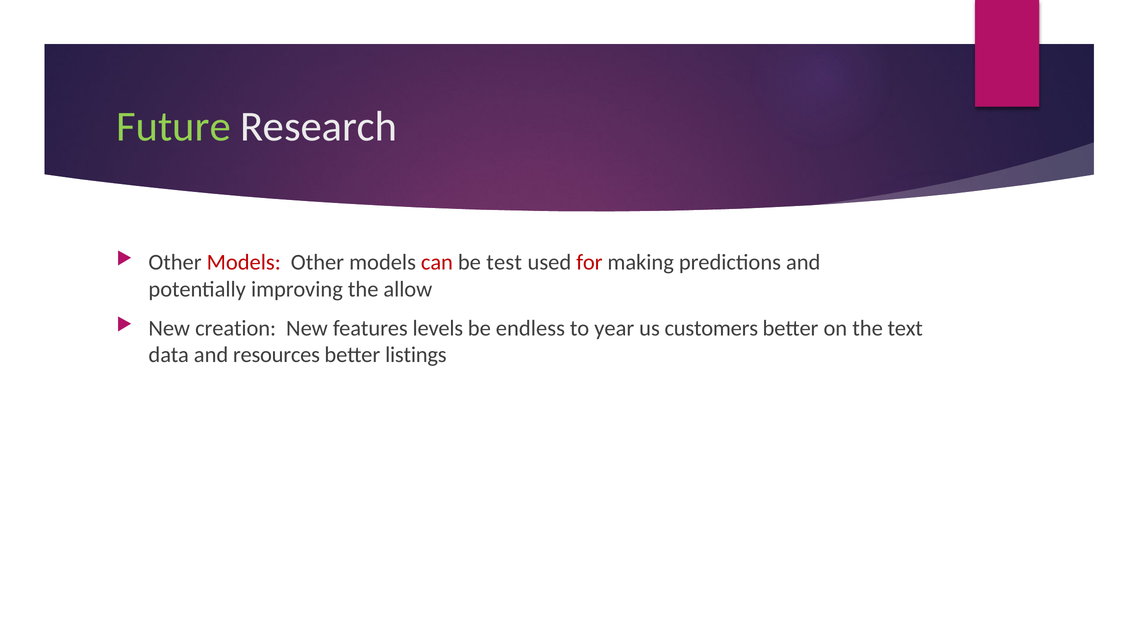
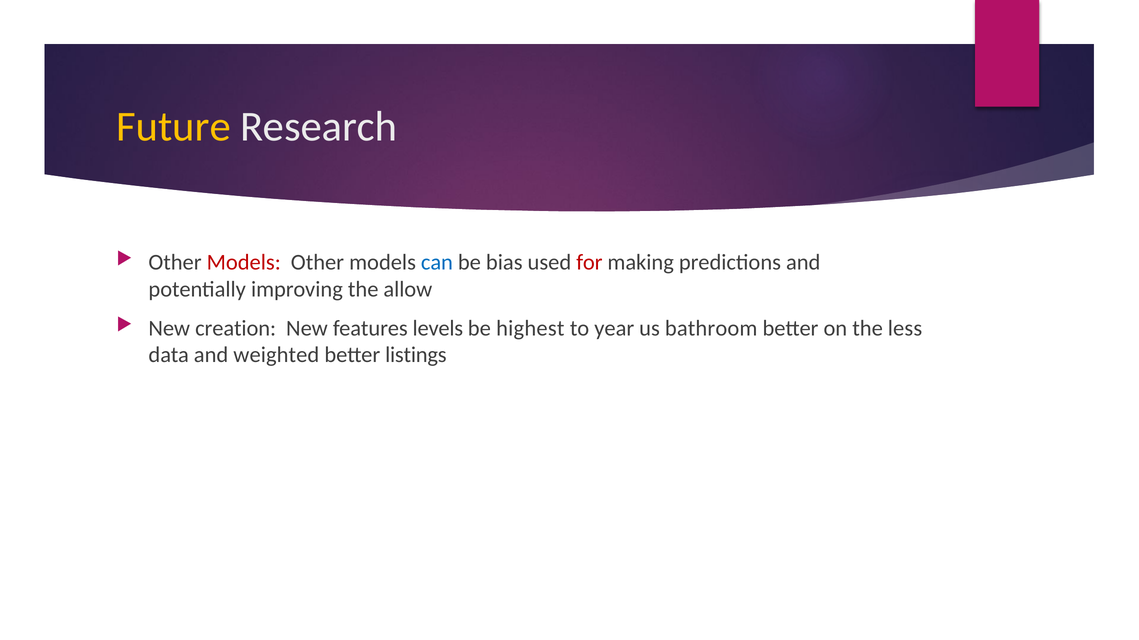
Future colour: light green -> yellow
can colour: red -> blue
test: test -> bias
endless: endless -> highest
customers: customers -> bathroom
text: text -> less
resources: resources -> weighted
